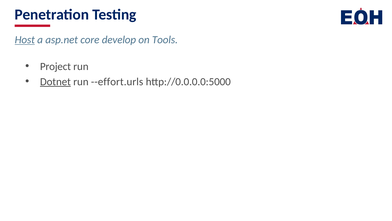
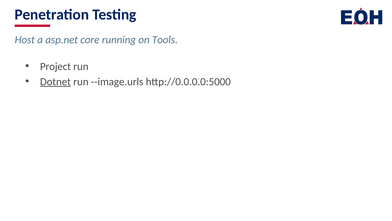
Host underline: present -> none
develop: develop -> running
--effort.urls: --effort.urls -> --image.urls
